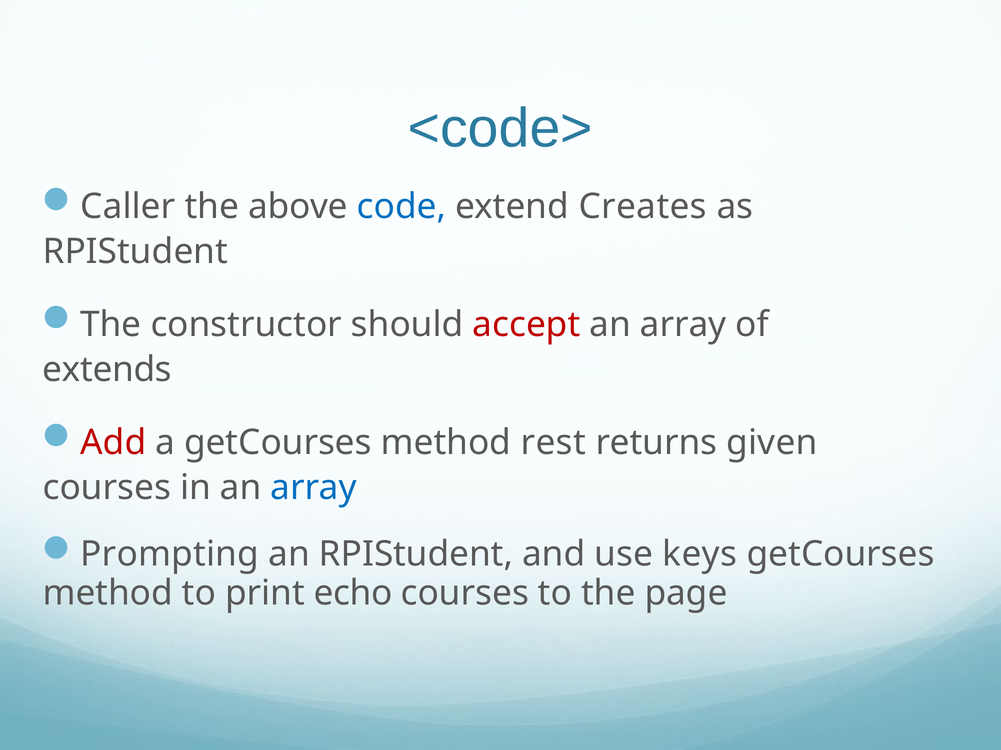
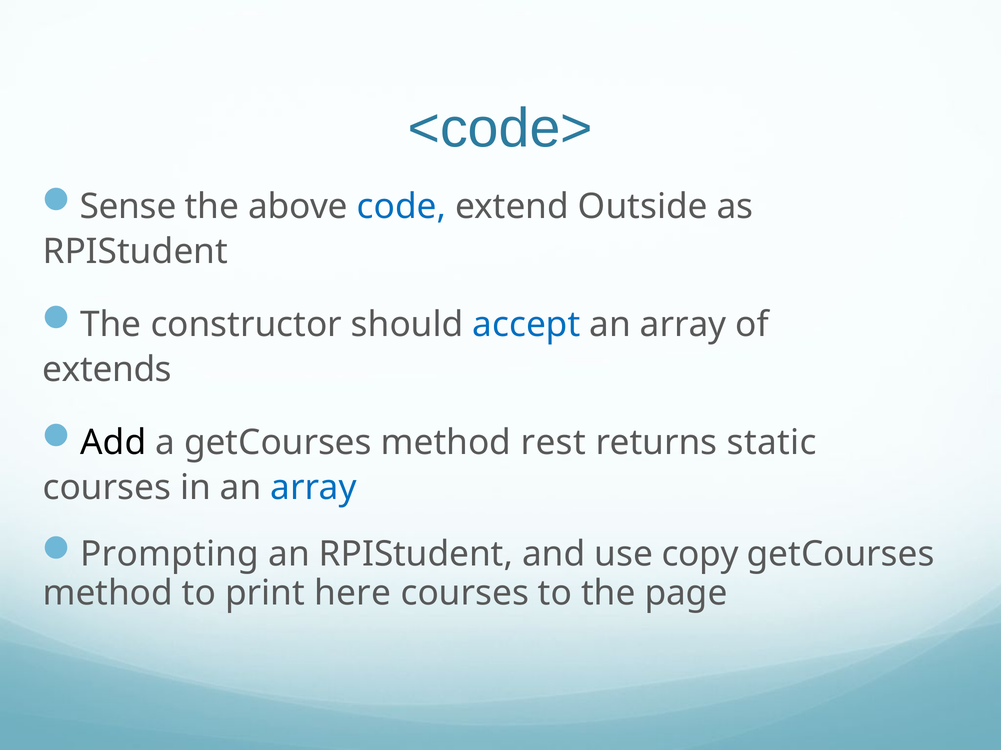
Caller: Caller -> Sense
Creates: Creates -> Outside
accept colour: red -> blue
Add colour: red -> black
given: given -> static
keys: keys -> copy
echo: echo -> here
